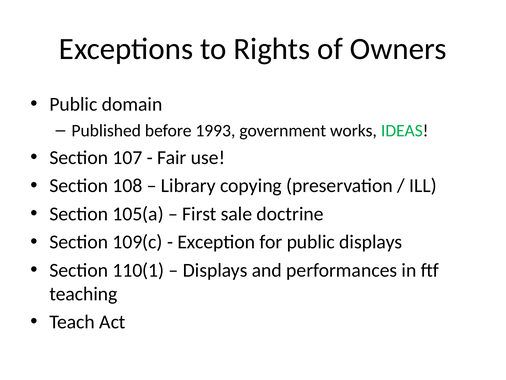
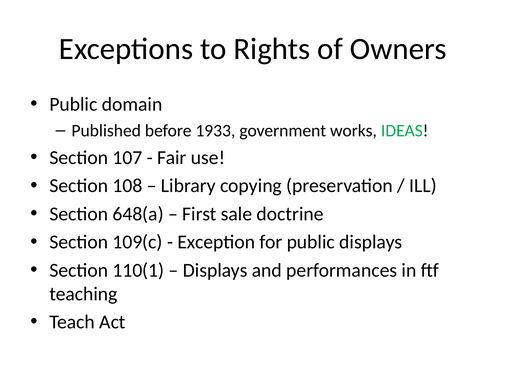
1993: 1993 -> 1933
105(a: 105(a -> 648(a
